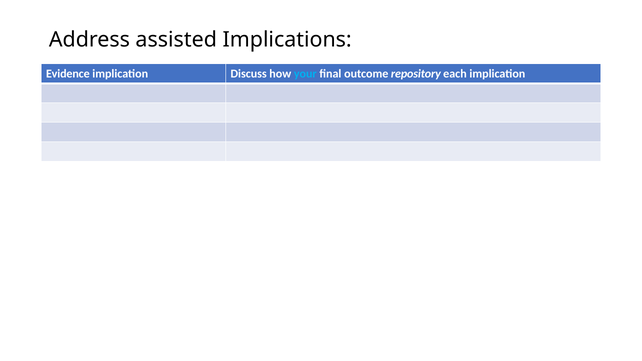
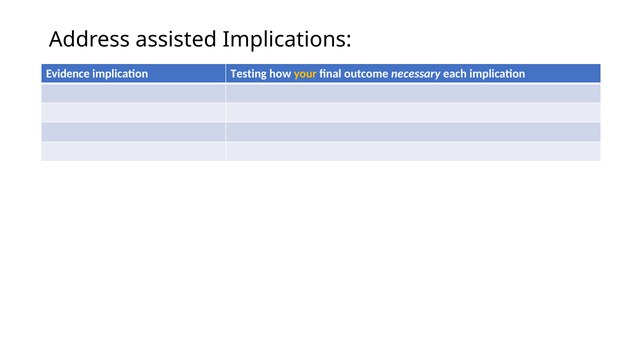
Discuss: Discuss -> Testing
your colour: light blue -> yellow
repository: repository -> necessary
